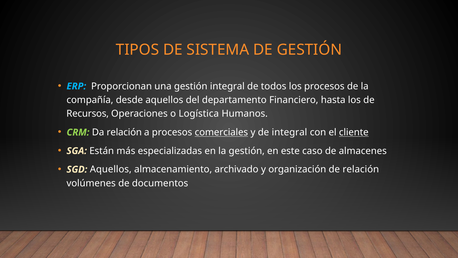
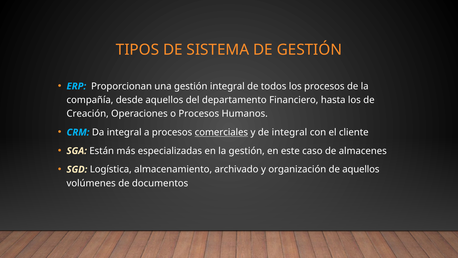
Recursos: Recursos -> Creación
o Logística: Logística -> Procesos
CRM colour: light green -> light blue
Da relación: relación -> integral
cliente underline: present -> none
SGD Aquellos: Aquellos -> Logística
de relación: relación -> aquellos
